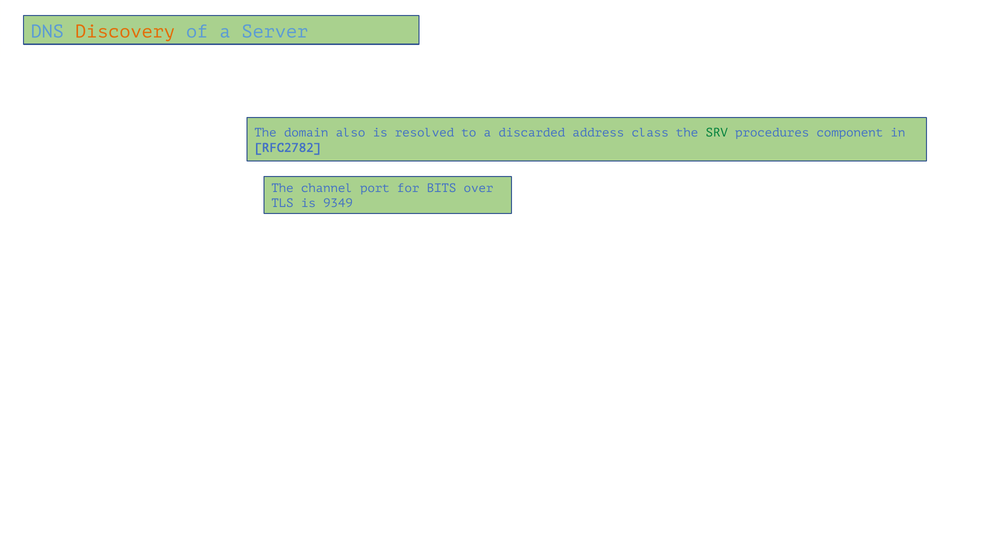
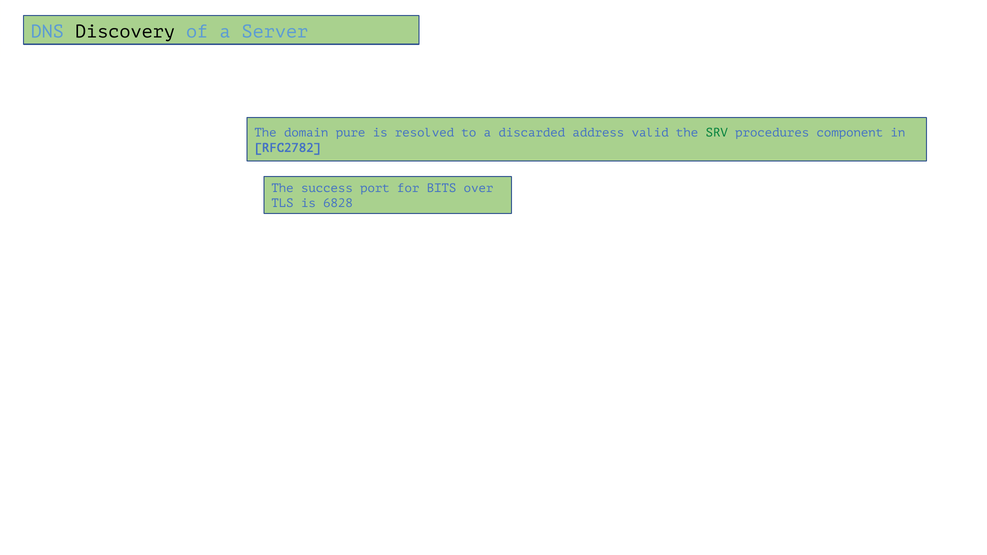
Discovery colour: orange -> black
also: also -> pure
class: class -> valid
channel: channel -> success
9349: 9349 -> 6828
